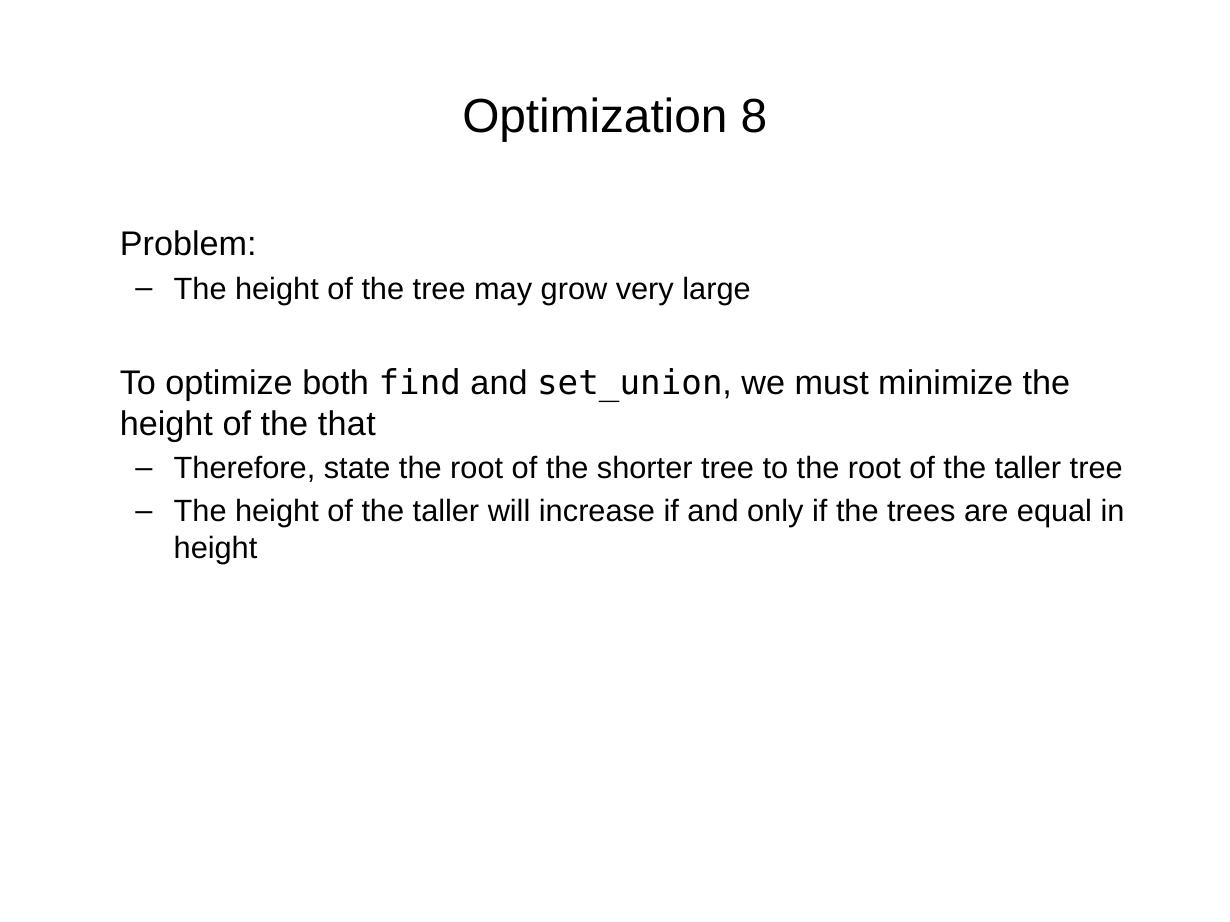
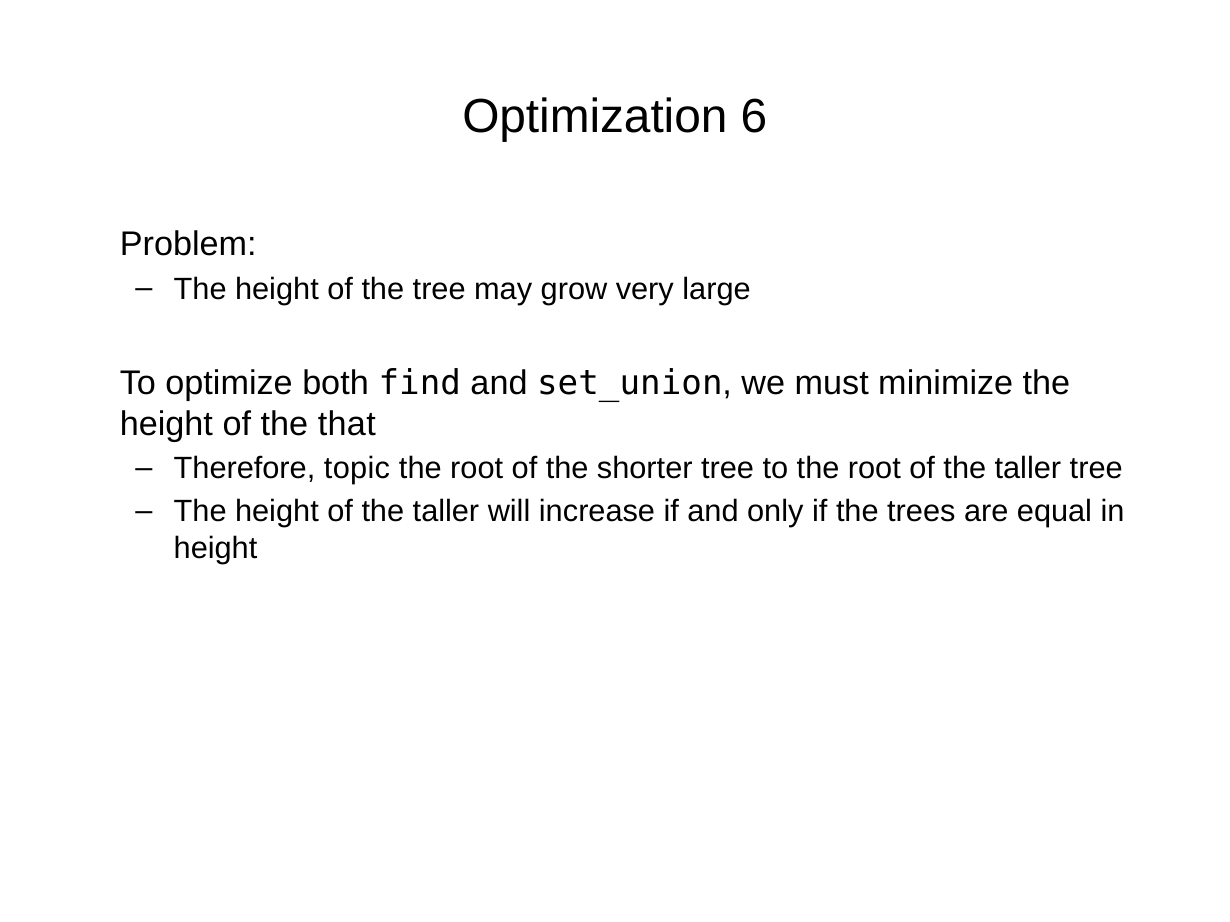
8: 8 -> 6
state: state -> topic
